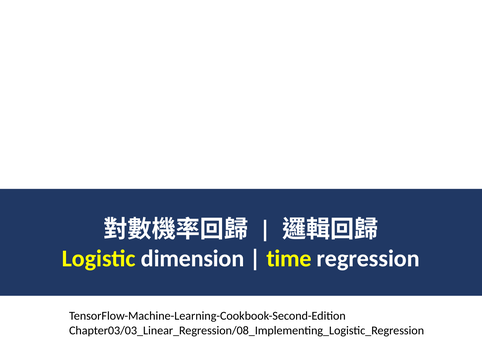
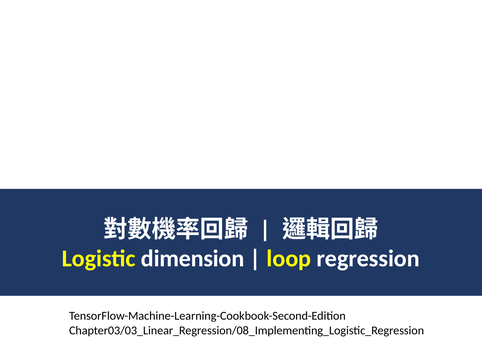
time: time -> loop
